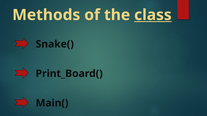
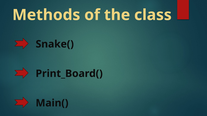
class underline: present -> none
